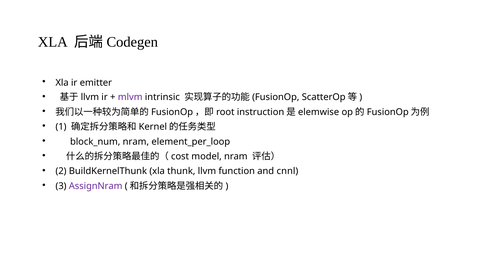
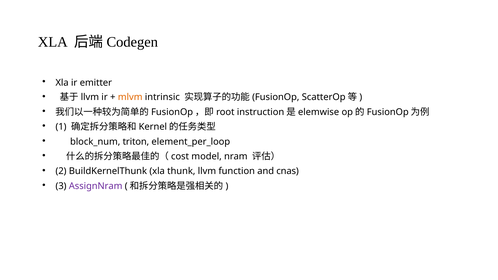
mlvm colour: purple -> orange
block_num nram: nram -> triton
cnnl: cnnl -> cnas
